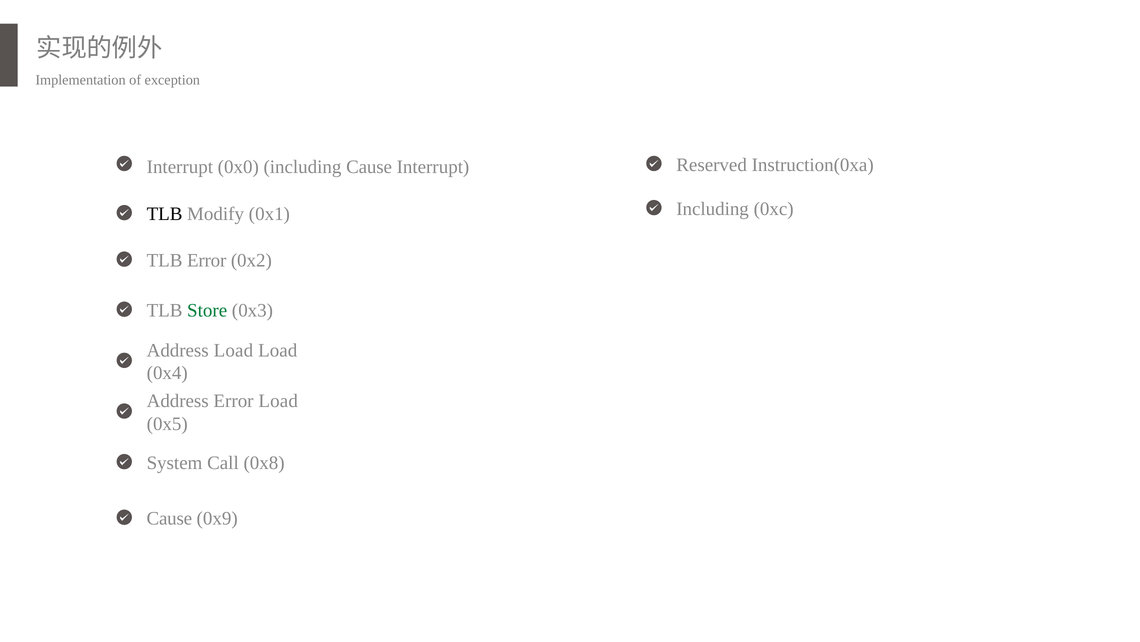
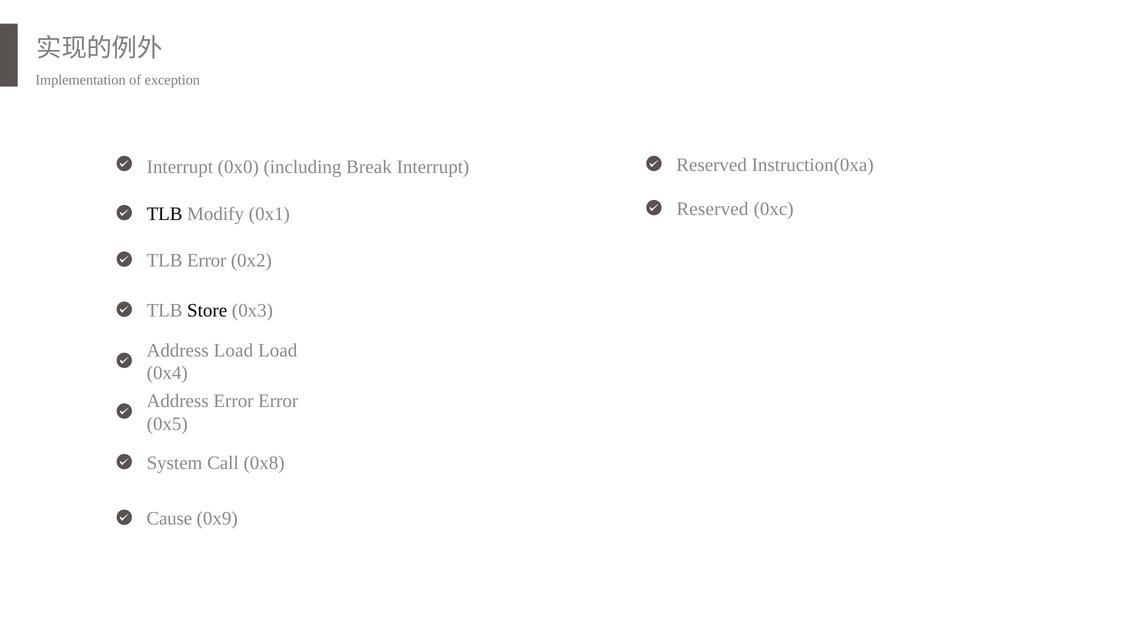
including Cause: Cause -> Break
Including at (713, 209): Including -> Reserved
Store colour: green -> black
Error Load: Load -> Error
